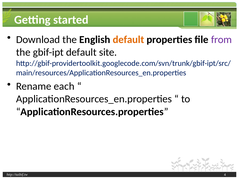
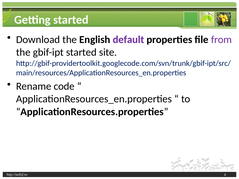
default at (128, 40) colour: orange -> purple
gbif-ipt default: default -> started
each: each -> code
